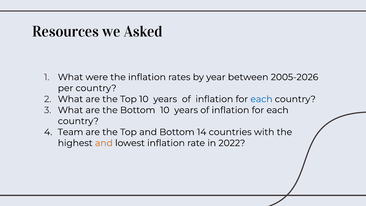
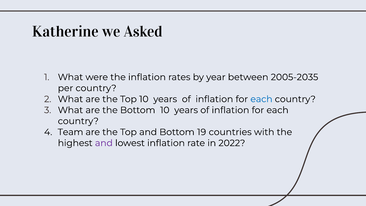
Resources: Resources -> Katherine
2005-2026: 2005-2026 -> 2005-2035
14: 14 -> 19
and at (104, 143) colour: orange -> purple
